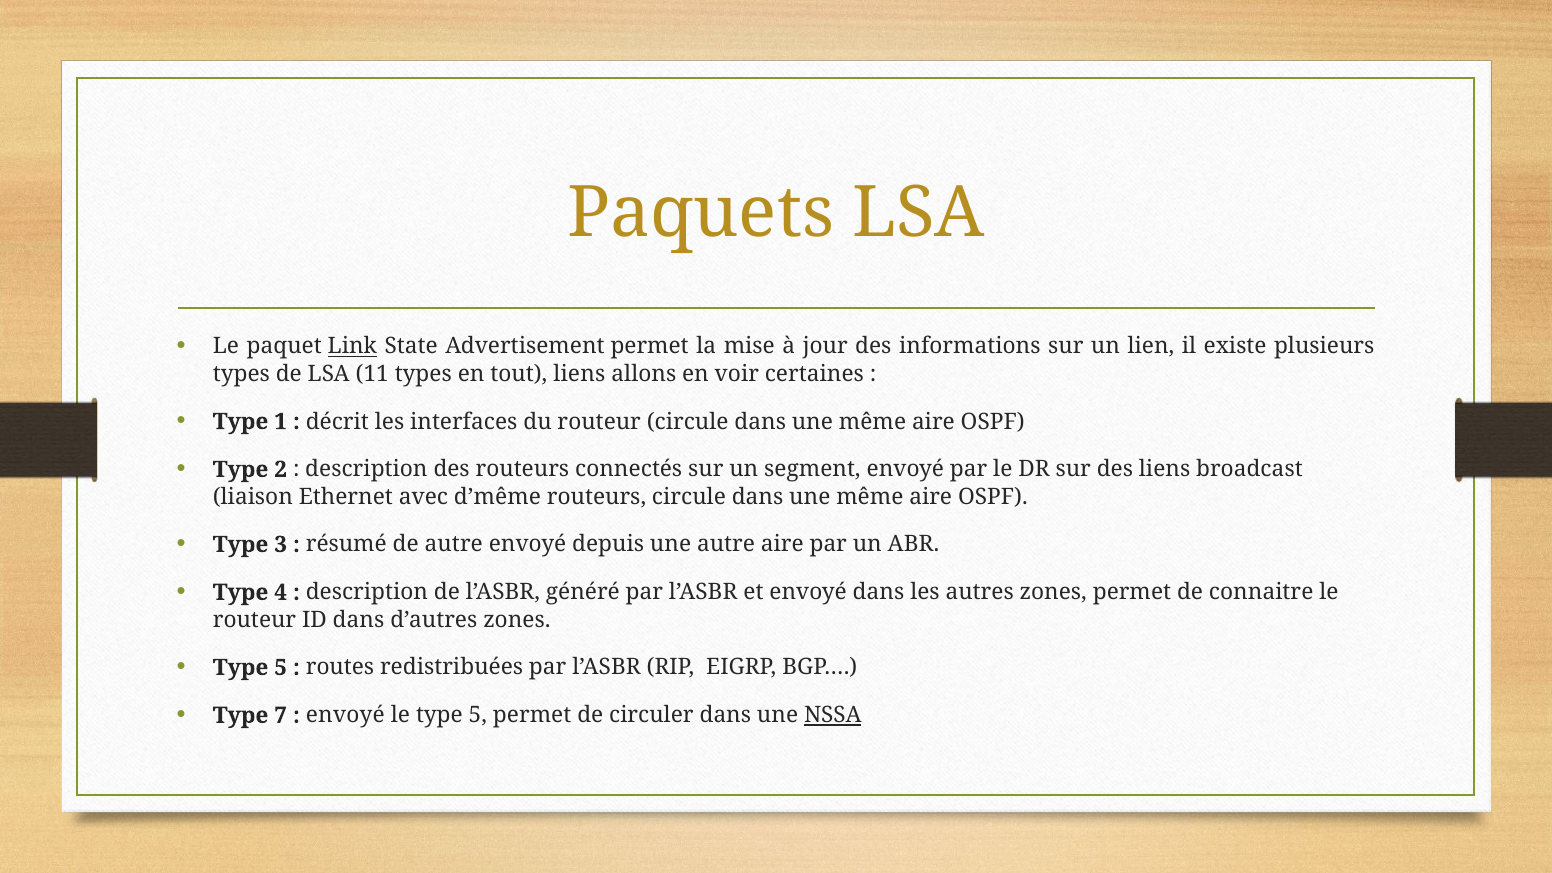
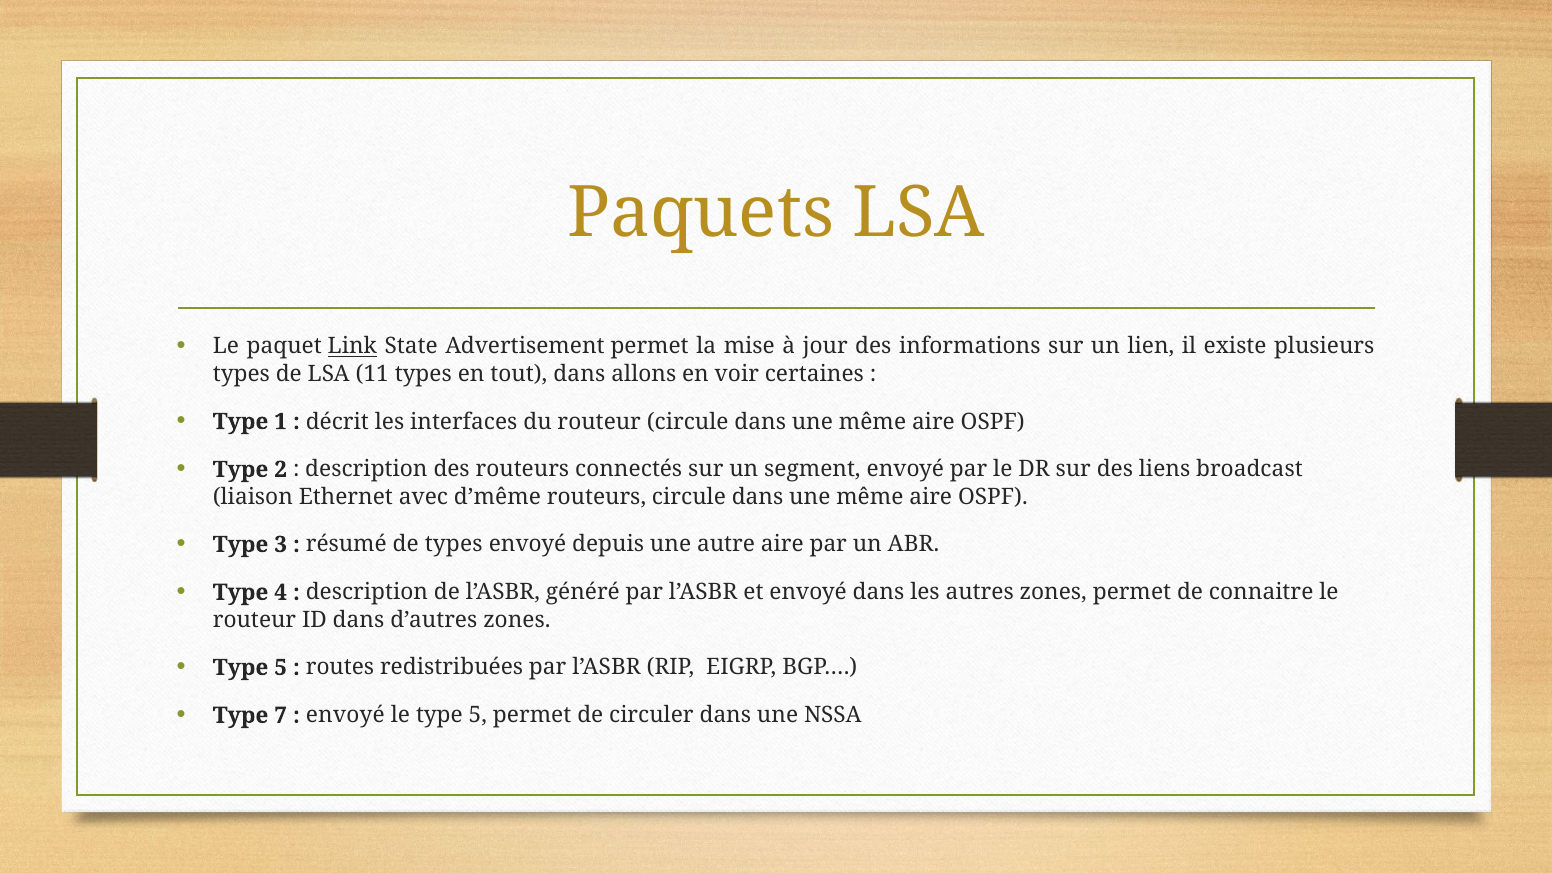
tout liens: liens -> dans
de autre: autre -> types
NSSA underline: present -> none
